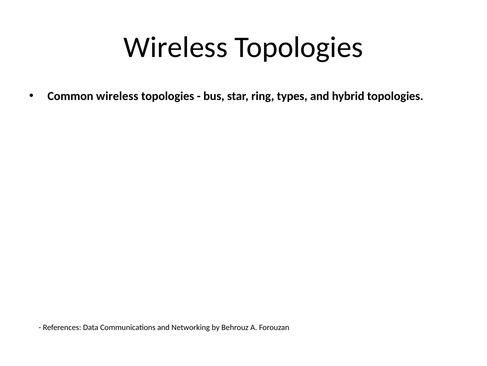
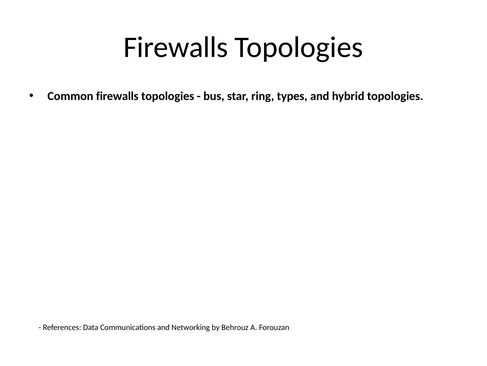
Wireless at (176, 47): Wireless -> Firewalls
Common wireless: wireless -> firewalls
